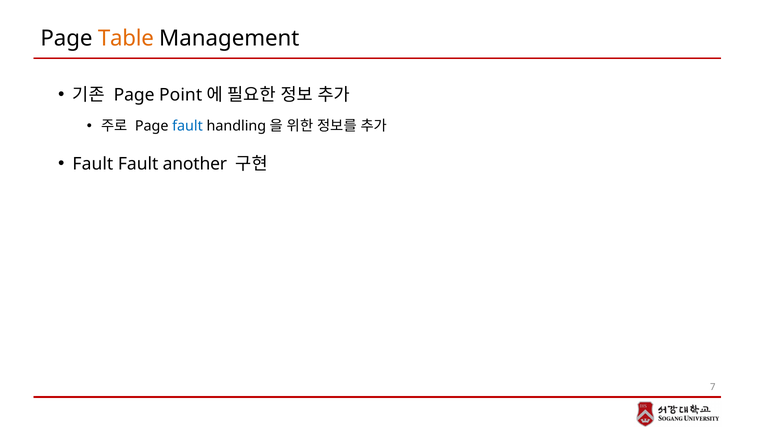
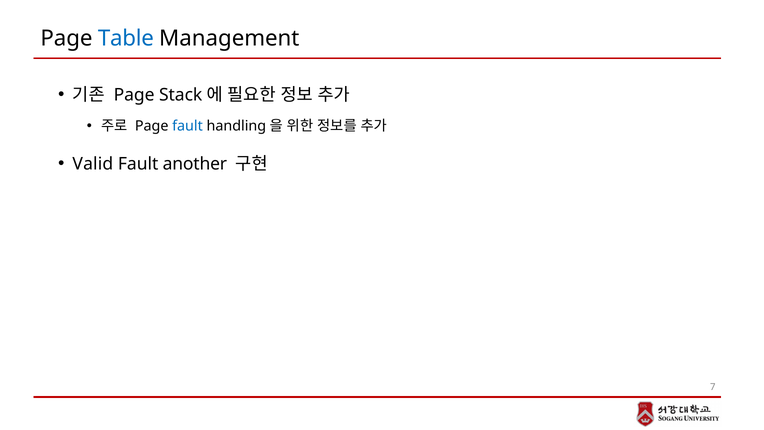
Table colour: orange -> blue
Point: Point -> Stack
Fault at (93, 164): Fault -> Valid
